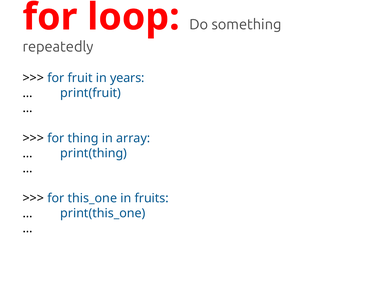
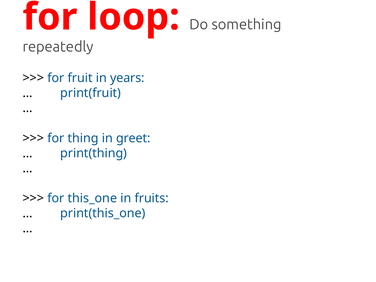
array: array -> greet
